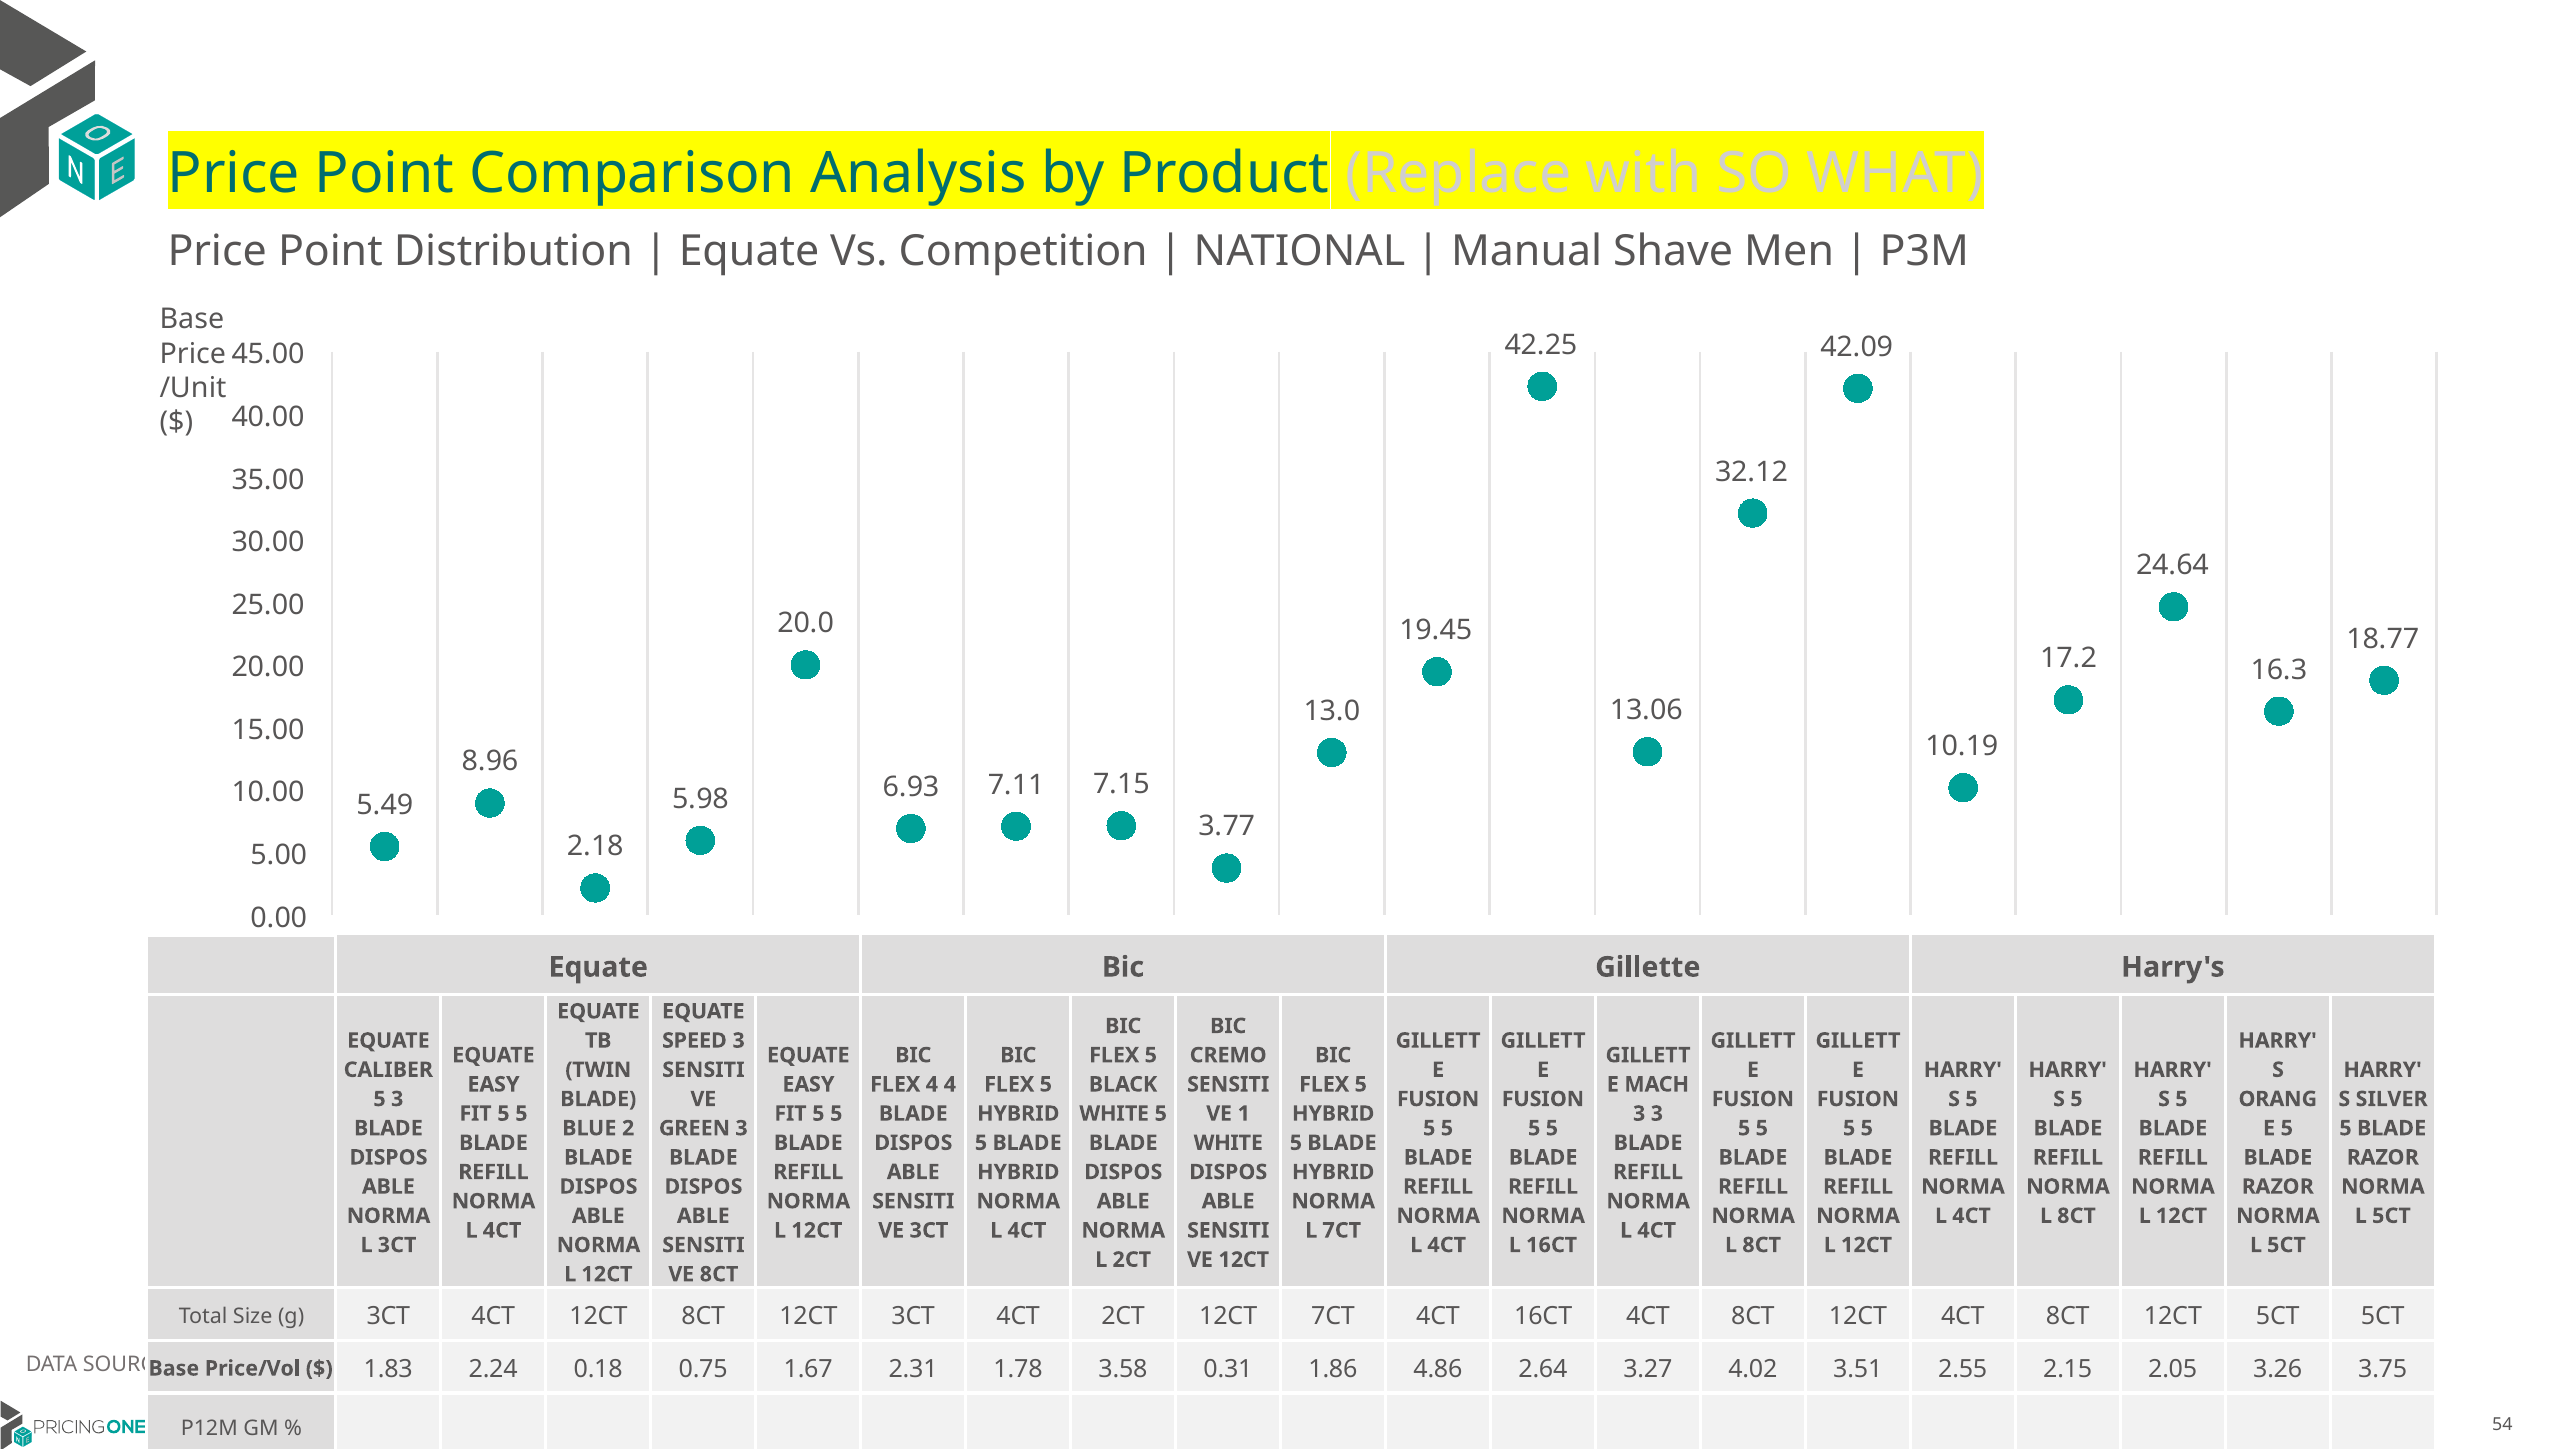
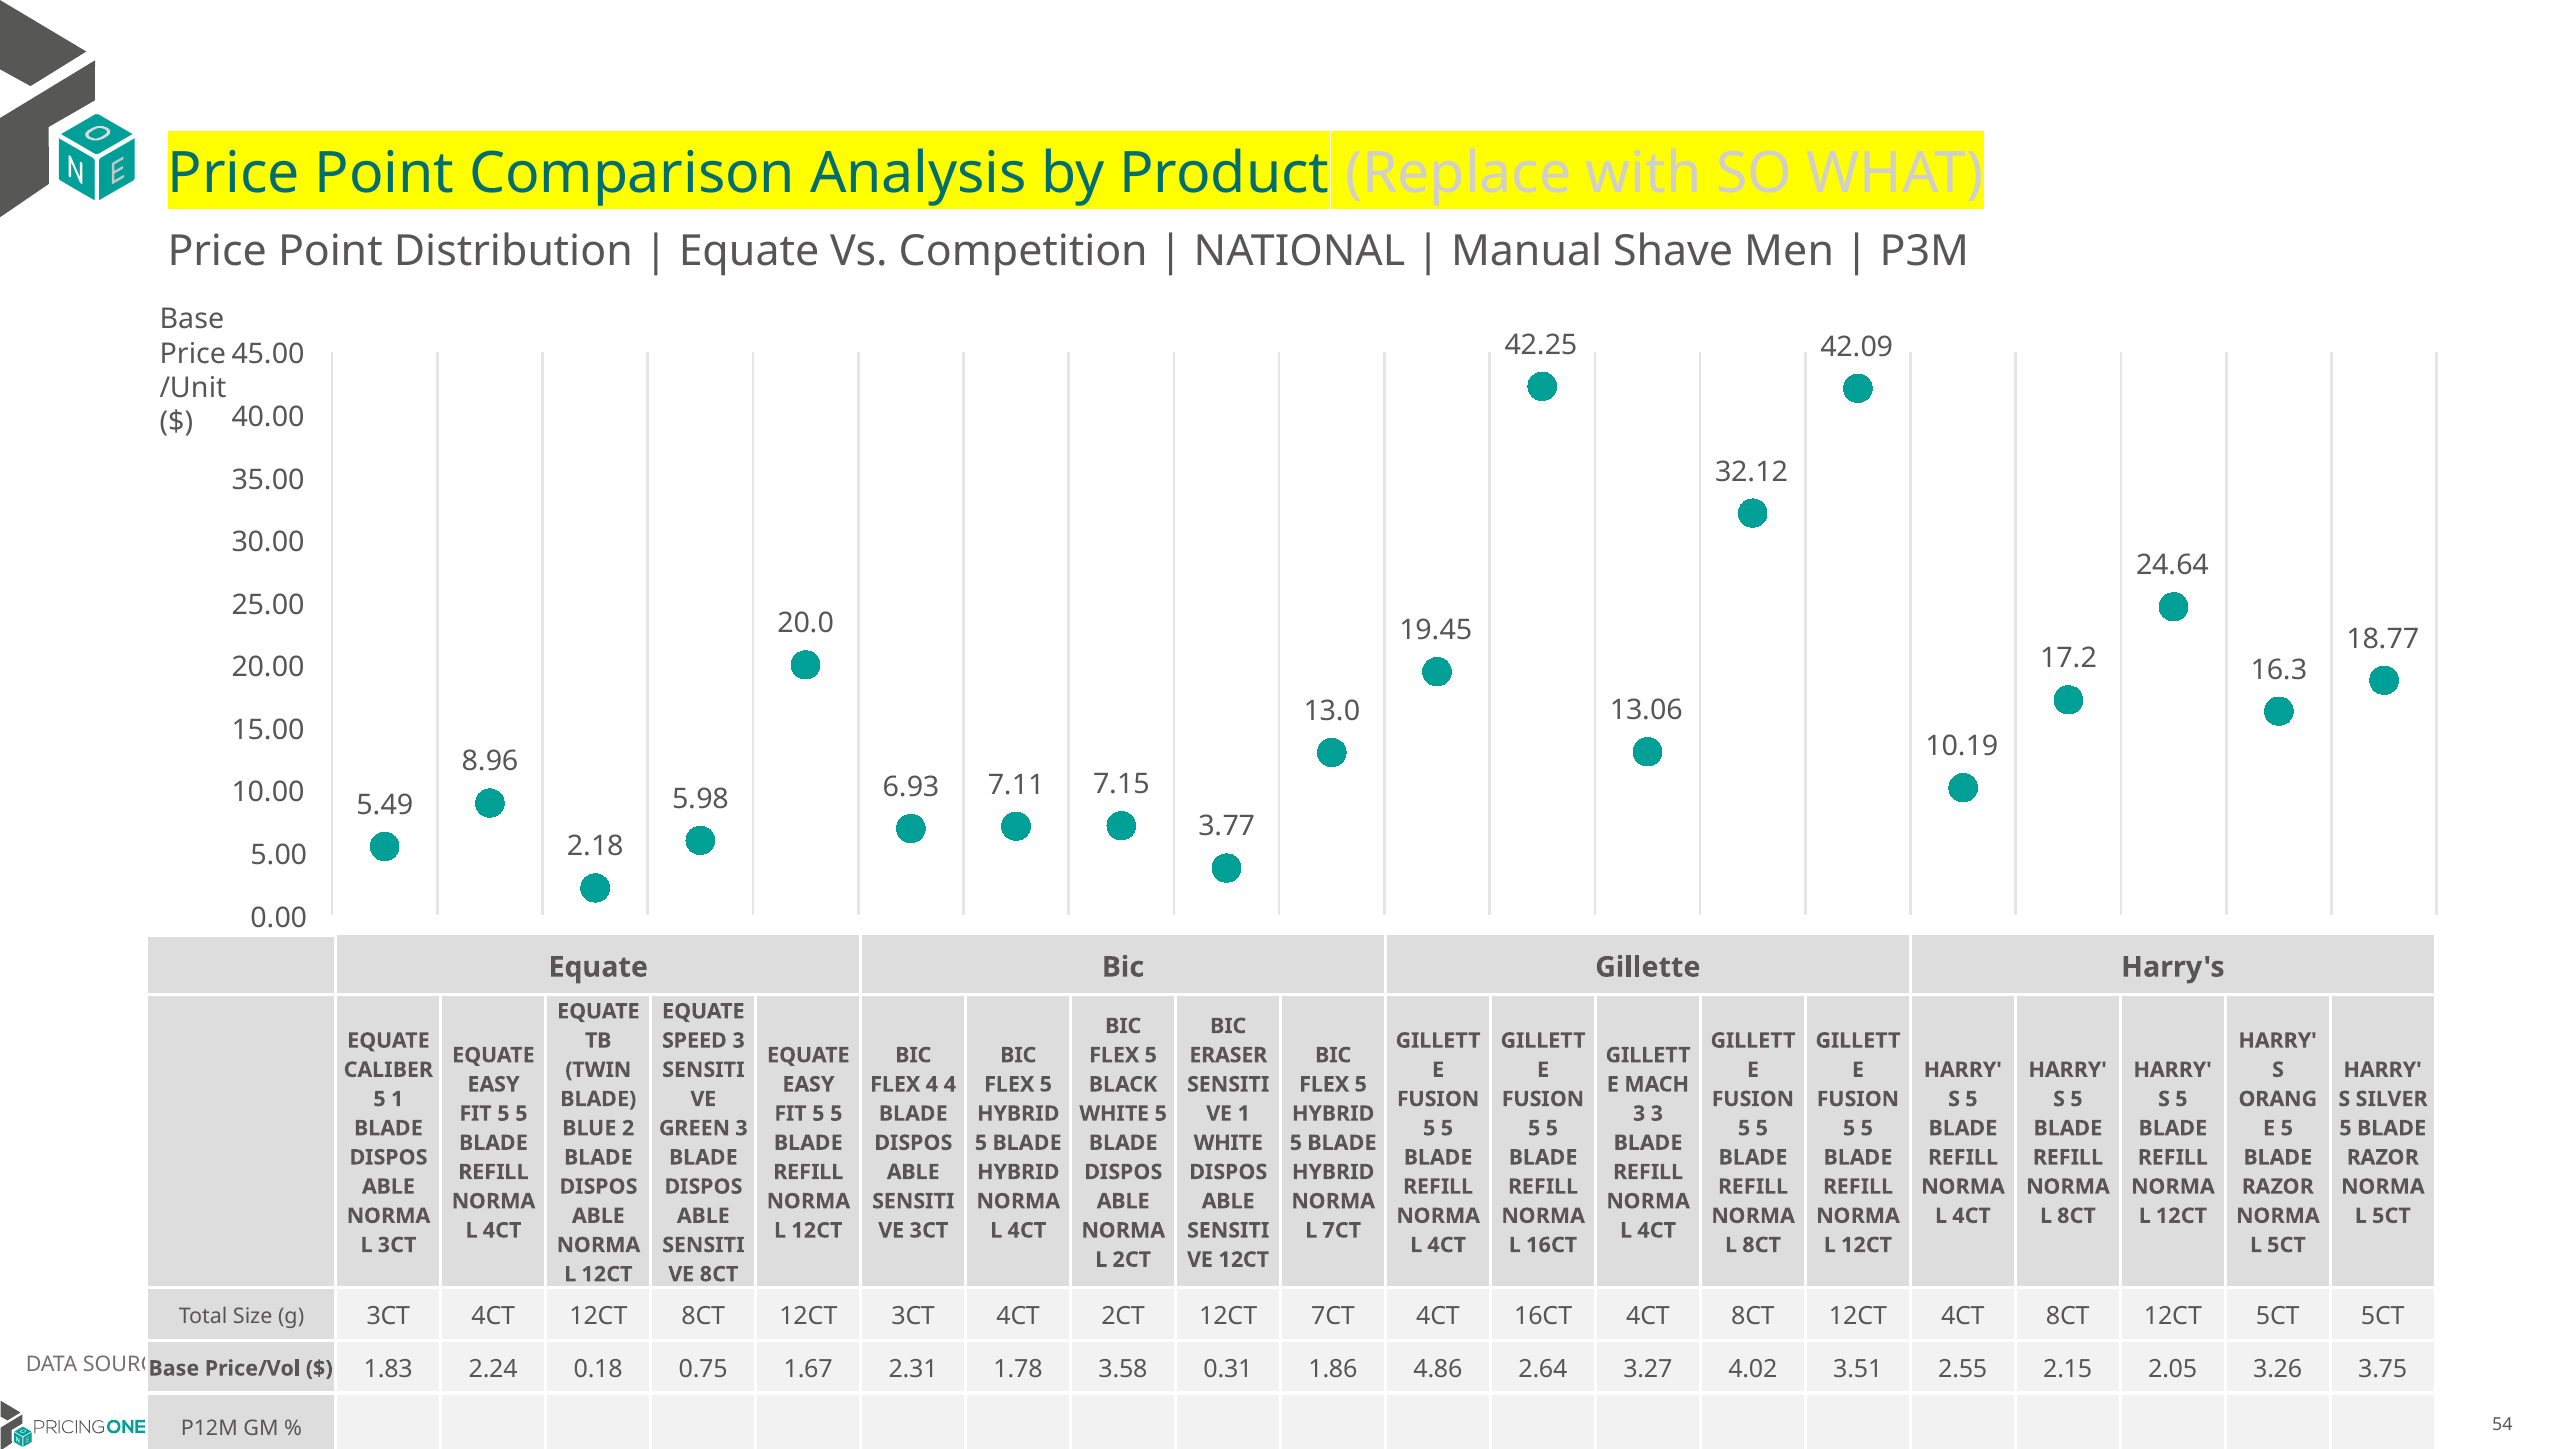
CREMO: CREMO -> ERASER
5 3: 3 -> 1
